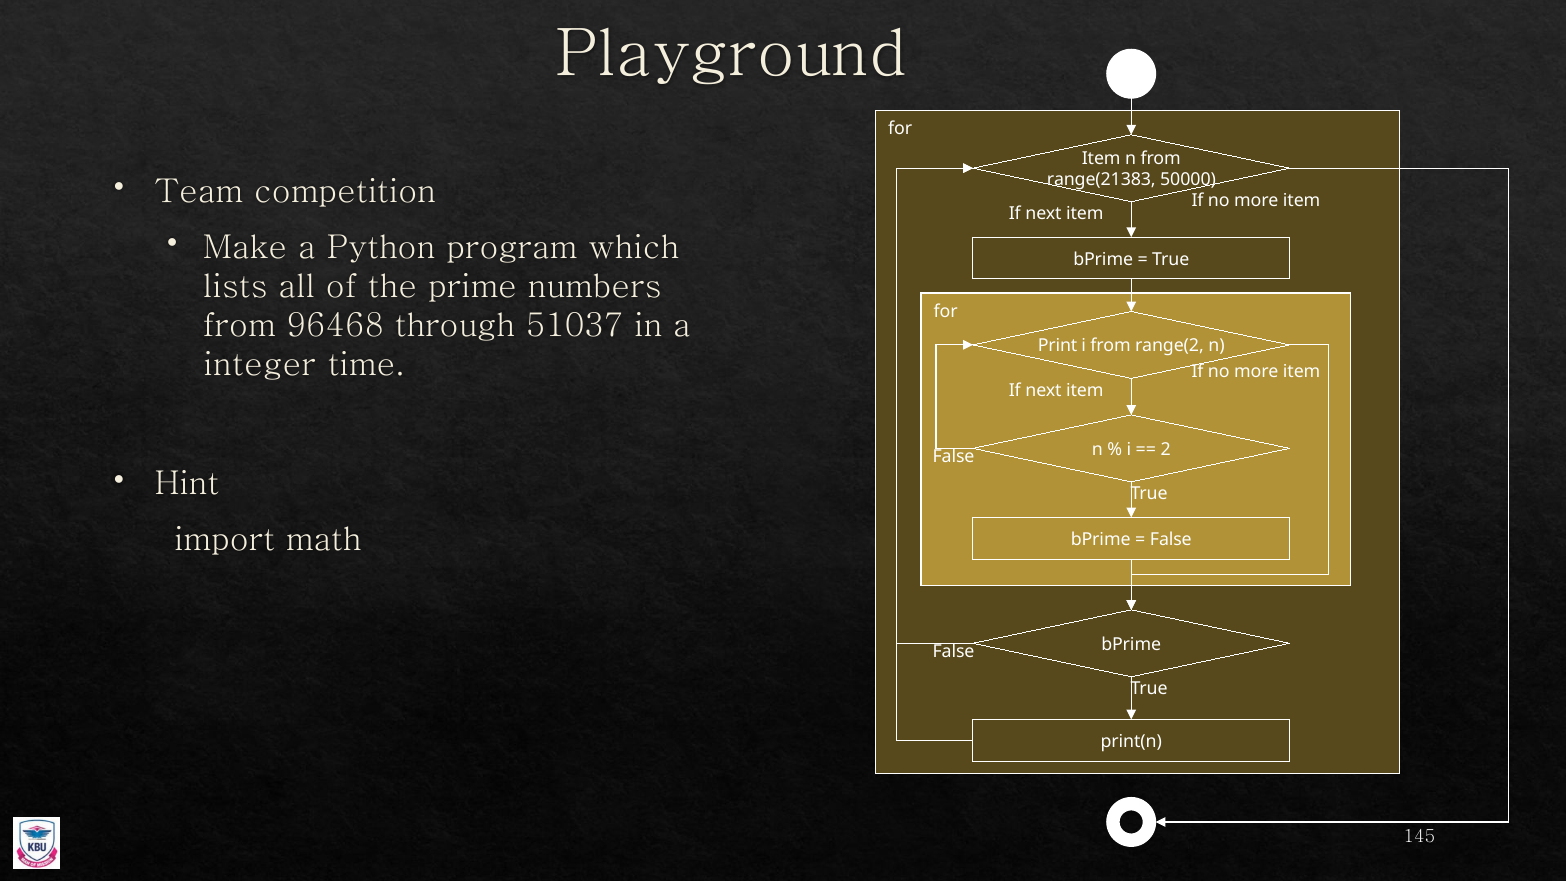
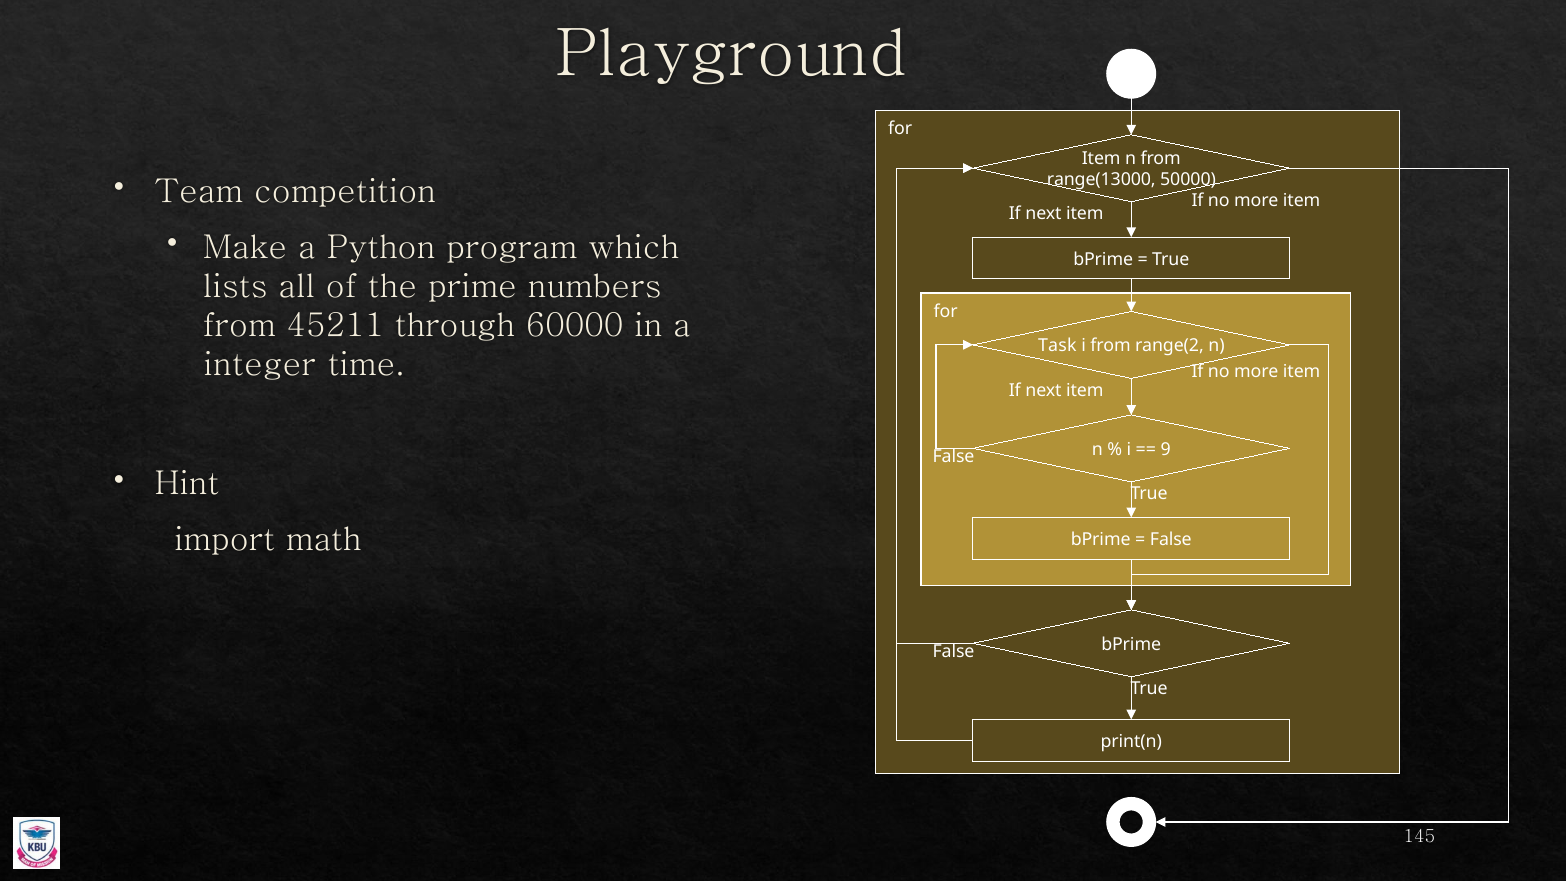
range(21383: range(21383 -> range(13000
96468: 96468 -> 45211
51037: 51037 -> 60000
Print: Print -> Task
2: 2 -> 9
